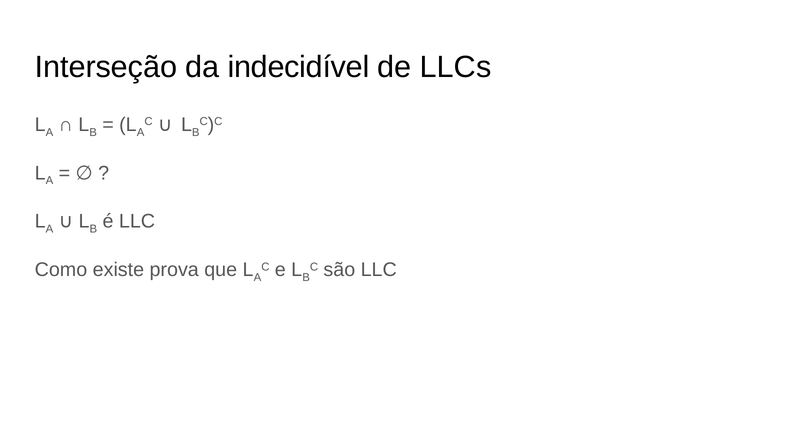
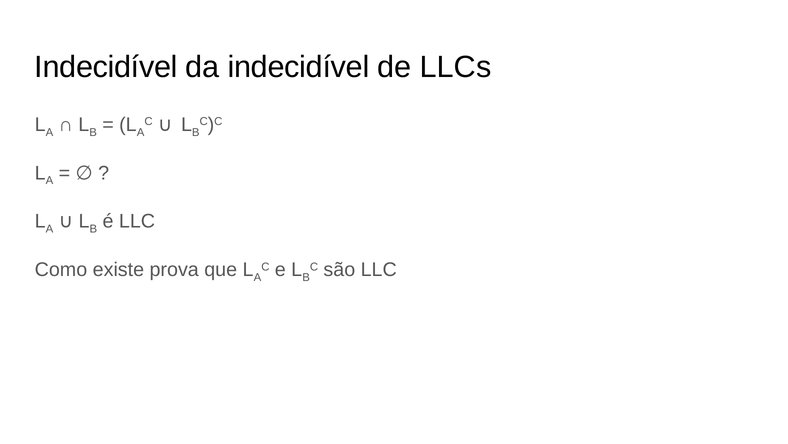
Interseção at (106, 67): Interseção -> Indecidível
